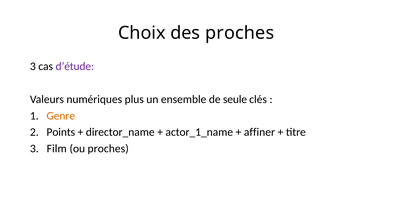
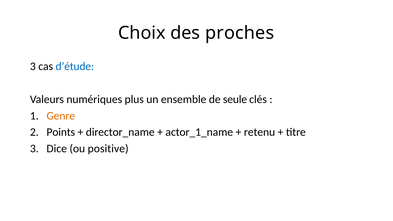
d’étude colour: purple -> blue
affiner: affiner -> retenu
Film: Film -> Dice
ou proches: proches -> positive
